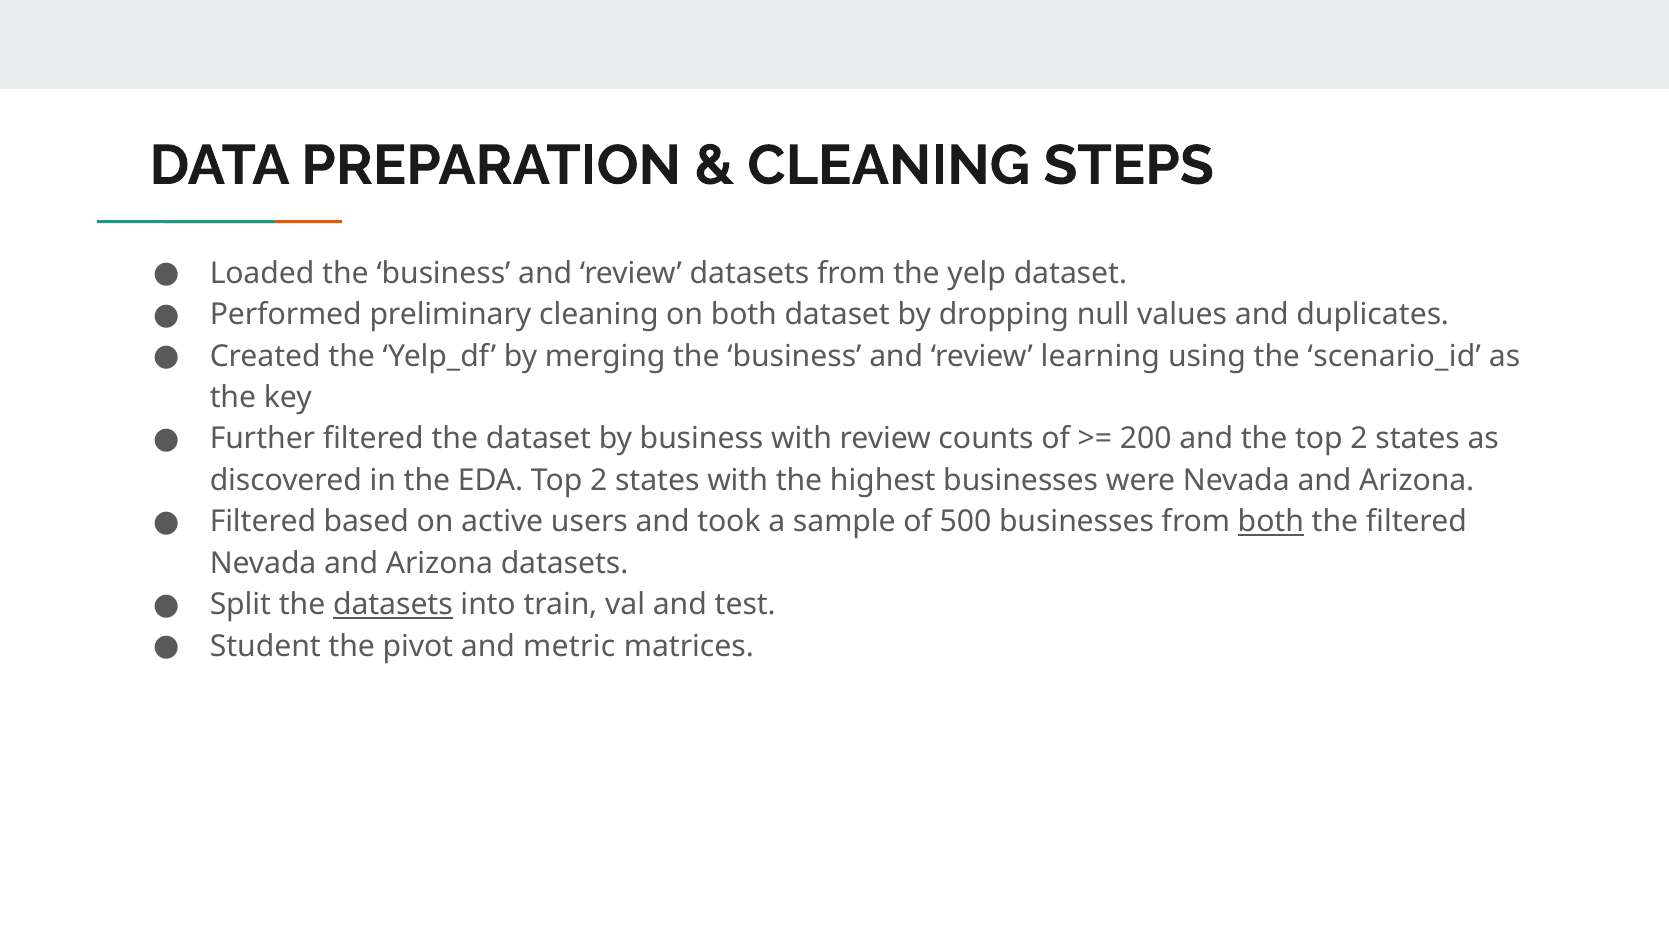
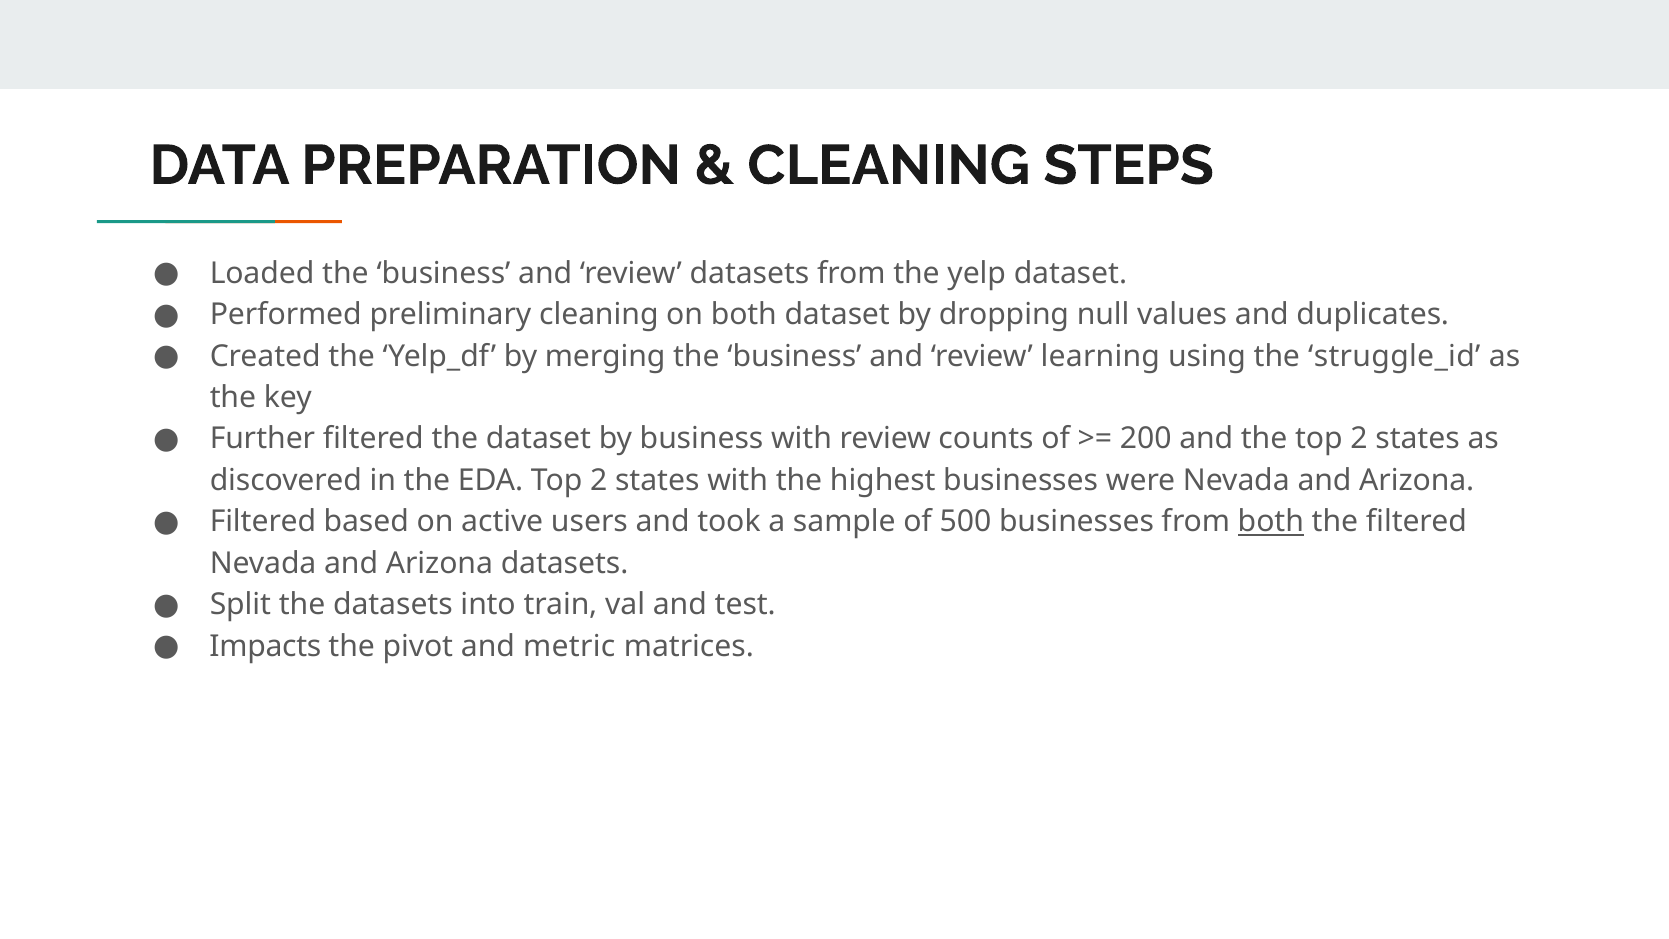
scenario_id: scenario_id -> struggle_id
datasets at (393, 605) underline: present -> none
Student: Student -> Impacts
